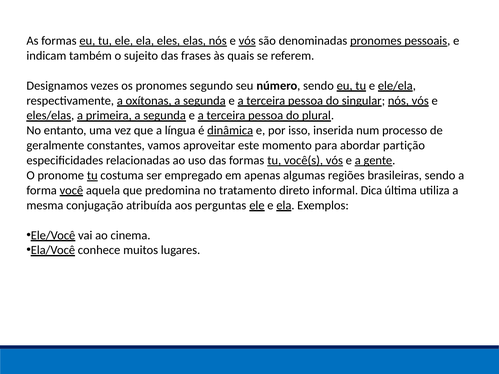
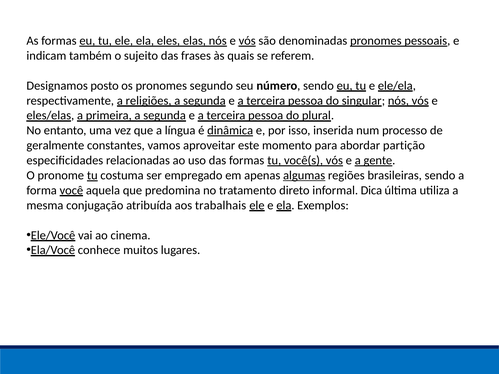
vezes: vezes -> posto
oxítonas: oxítonas -> religiões
algumas underline: none -> present
perguntas: perguntas -> trabalhais
